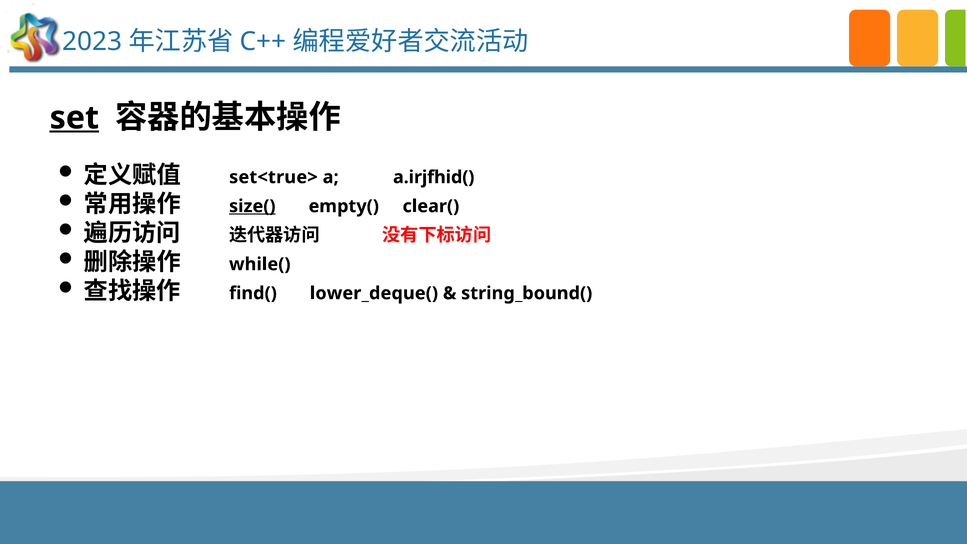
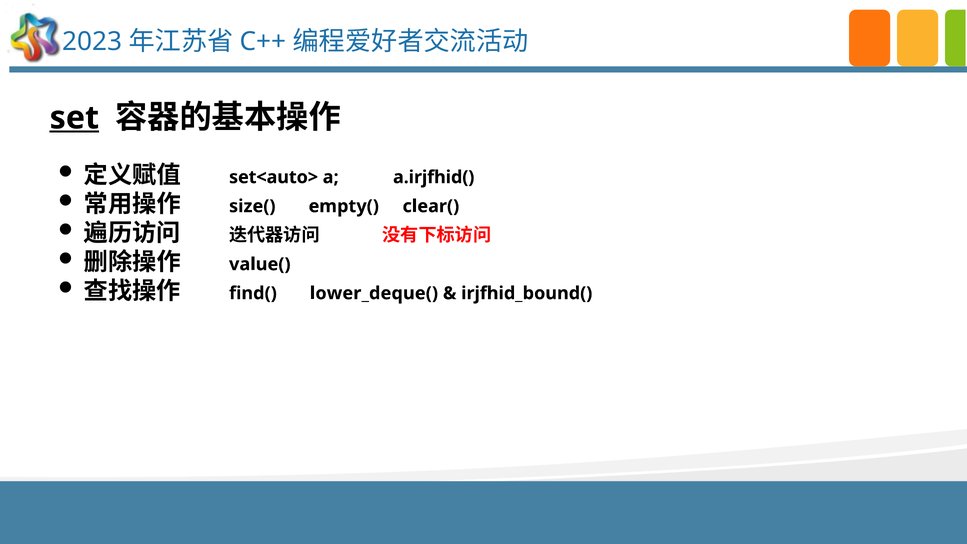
set<true>: set<true> -> set<auto>
size( underline: present -> none
while(: while( -> value(
string_bound(: string_bound( -> irjfhid_bound(
